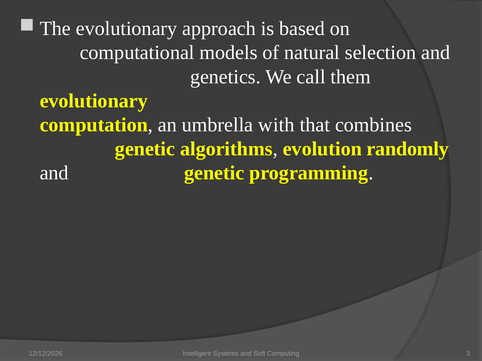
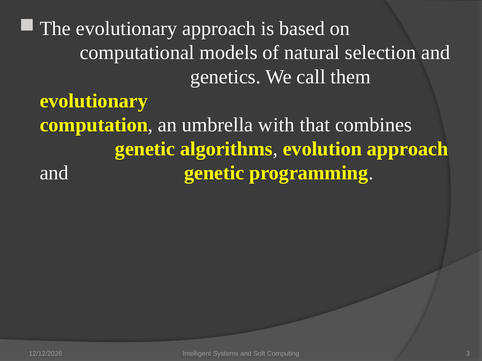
evolution randomly: randomly -> approach
